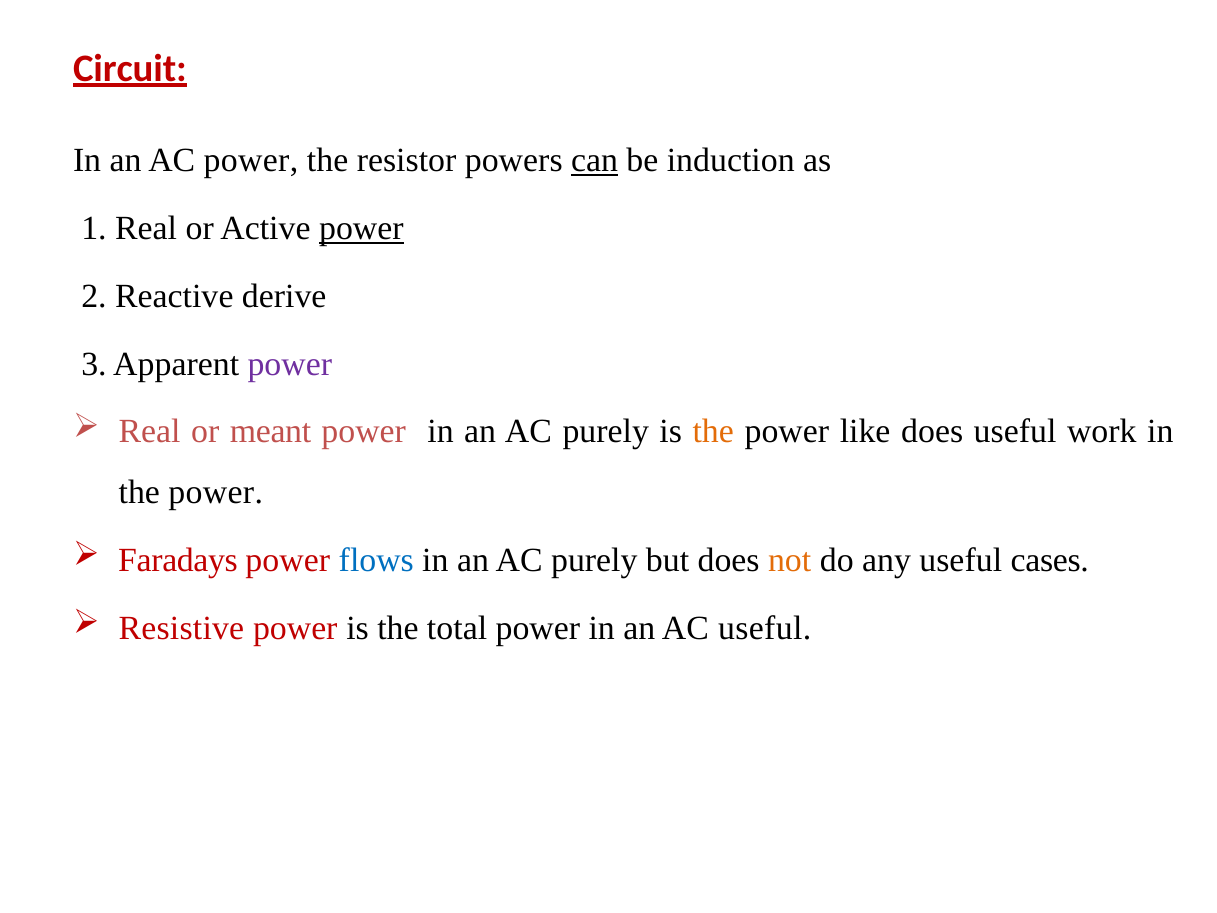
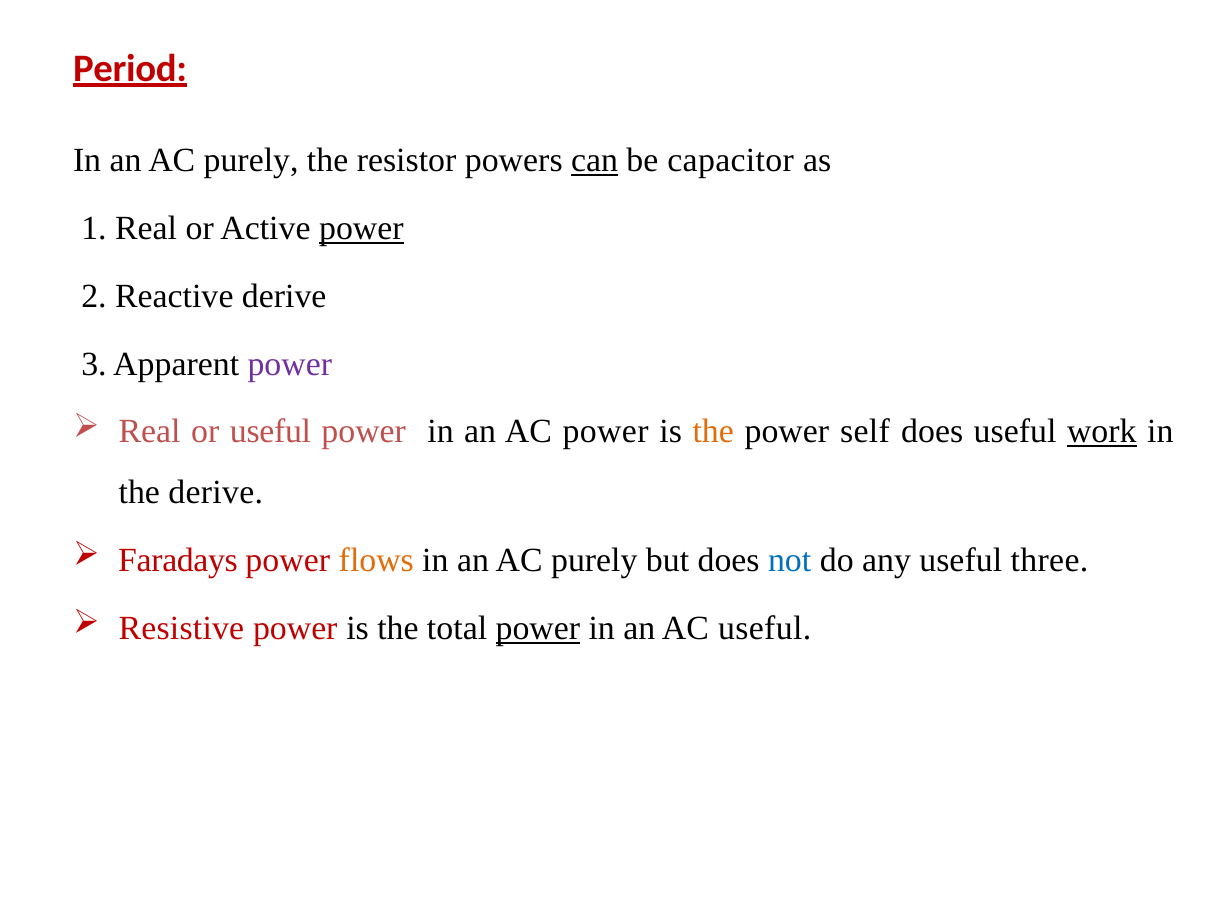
Circuit: Circuit -> Period
power at (251, 161): power -> purely
induction: induction -> capacitor
or meant: meant -> useful
purely at (606, 431): purely -> power
like: like -> self
work underline: none -> present
power at (216, 492): power -> derive
flows colour: blue -> orange
not colour: orange -> blue
cases: cases -> three
power at (538, 628) underline: none -> present
